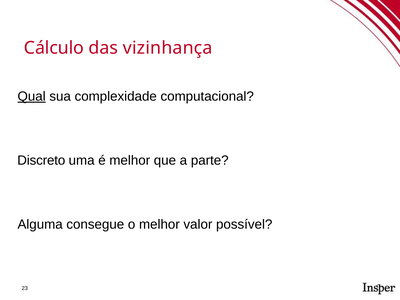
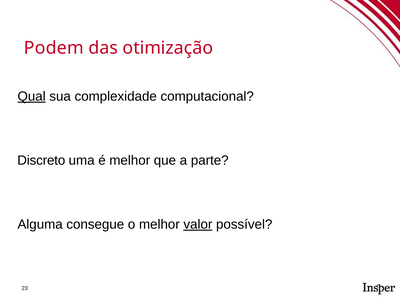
Cálculo: Cálculo -> Podem
vizinhança: vizinhança -> otimização
valor underline: none -> present
